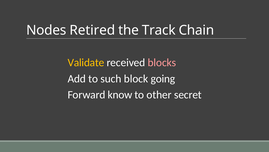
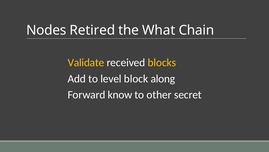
Track: Track -> What
blocks colour: pink -> yellow
such: such -> level
going: going -> along
